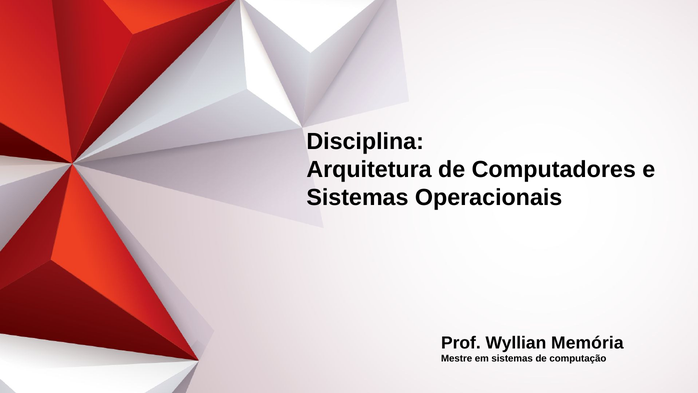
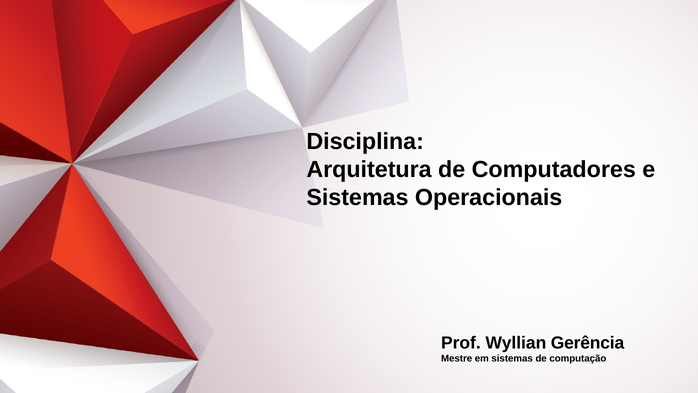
Memória: Memória -> Gerência
